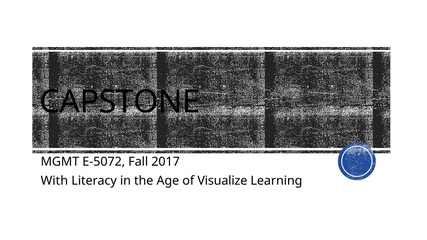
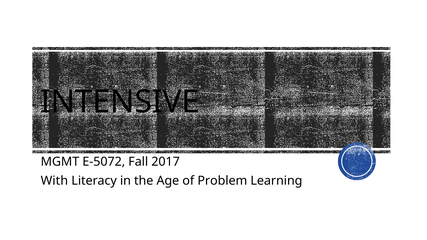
CAPSTONE: CAPSTONE -> INTENSIVE
Visualize: Visualize -> Problem
